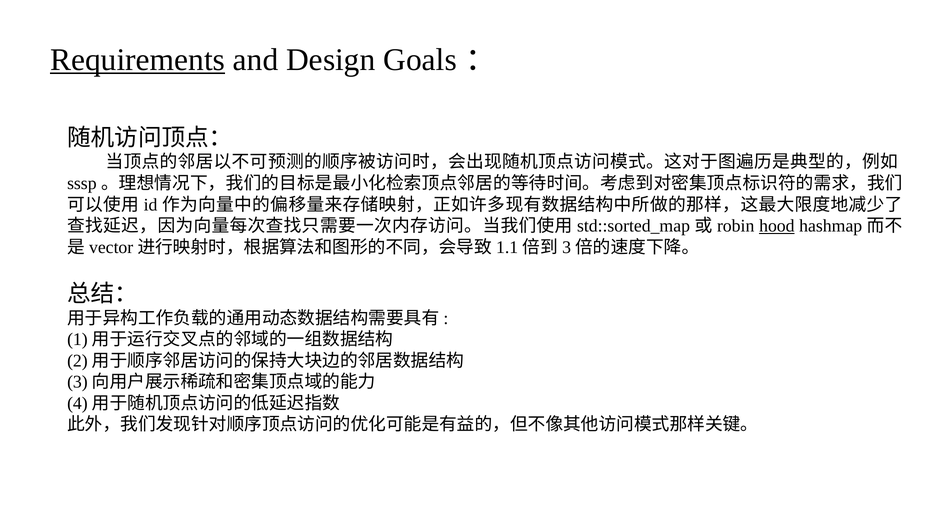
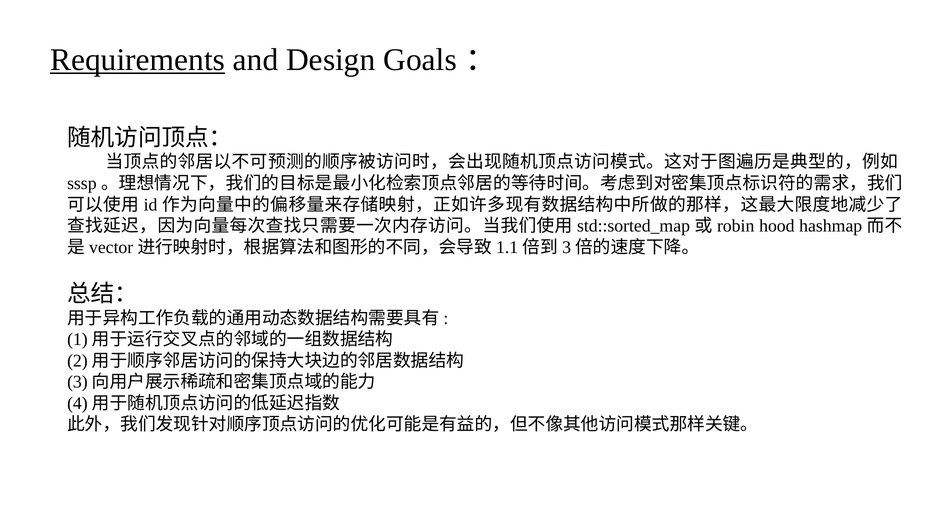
hood underline: present -> none
